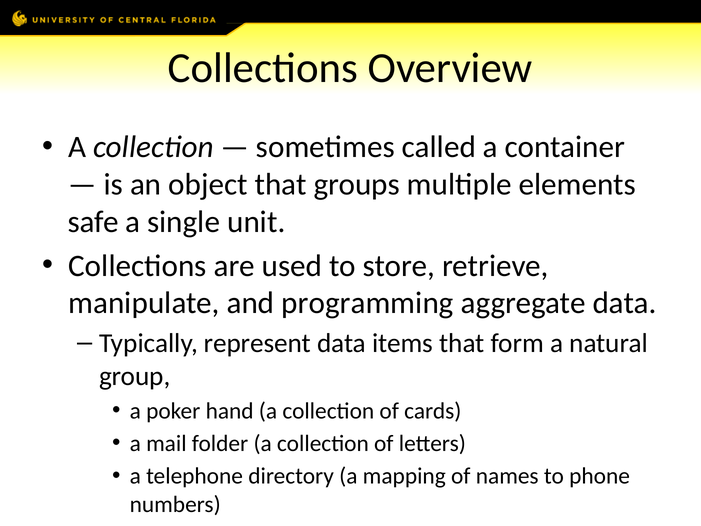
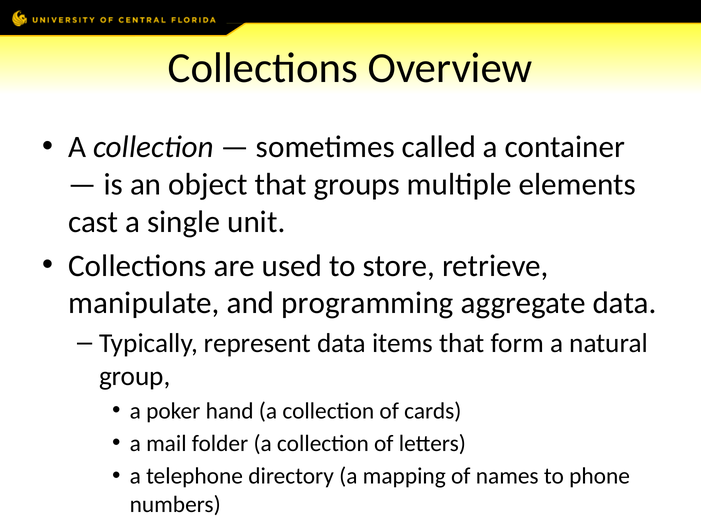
safe: safe -> cast
